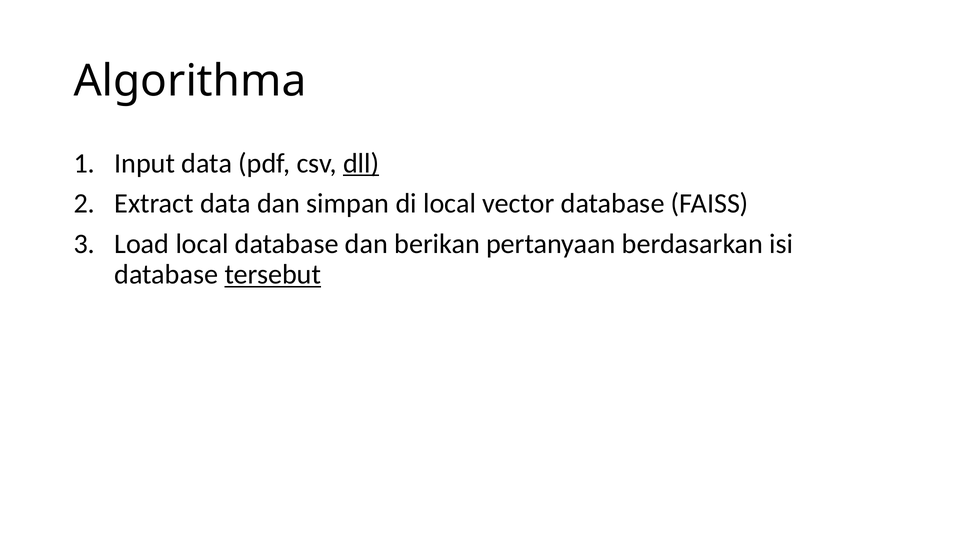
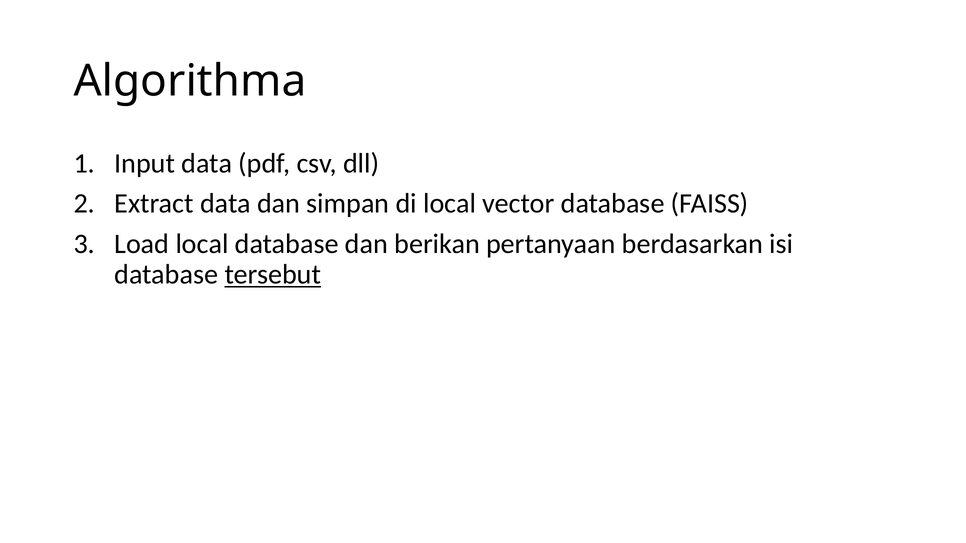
dll underline: present -> none
